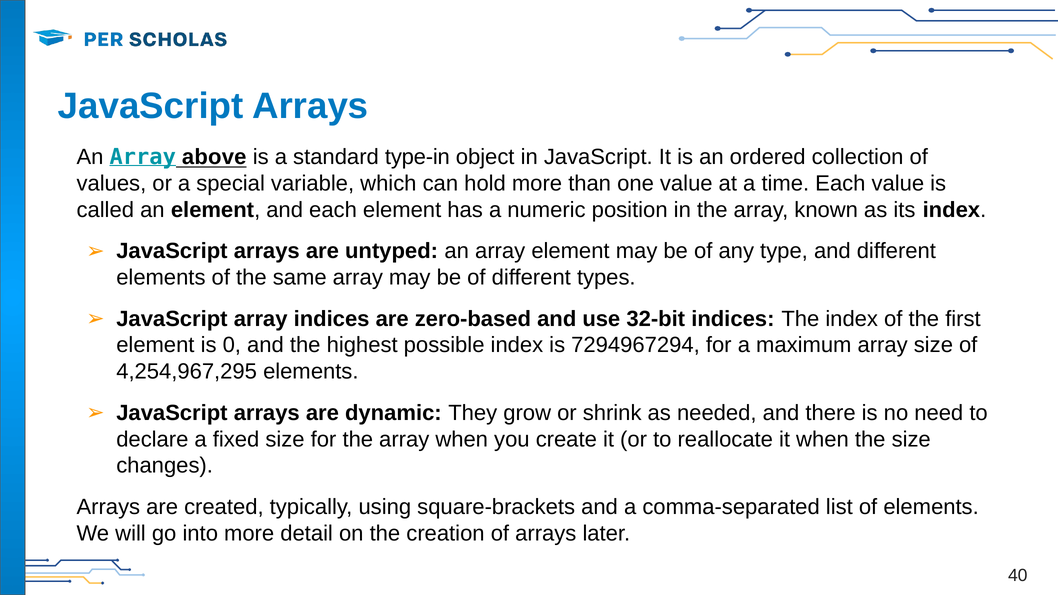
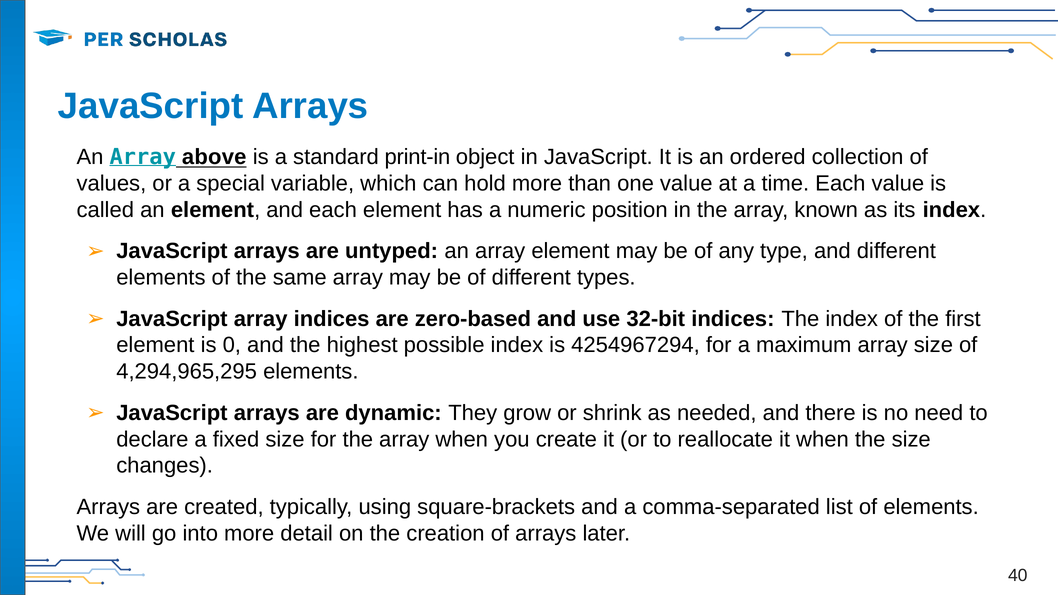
type-in: type-in -> print-in
7294967294: 7294967294 -> 4254967294
4,254,967,295: 4,254,967,295 -> 4,294,965,295
